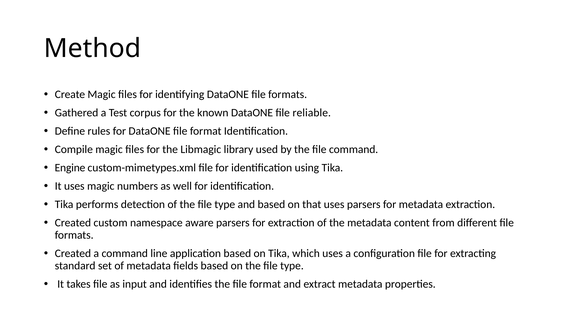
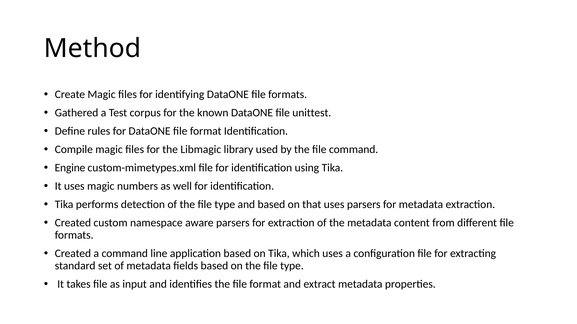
reliable: reliable -> unittest
